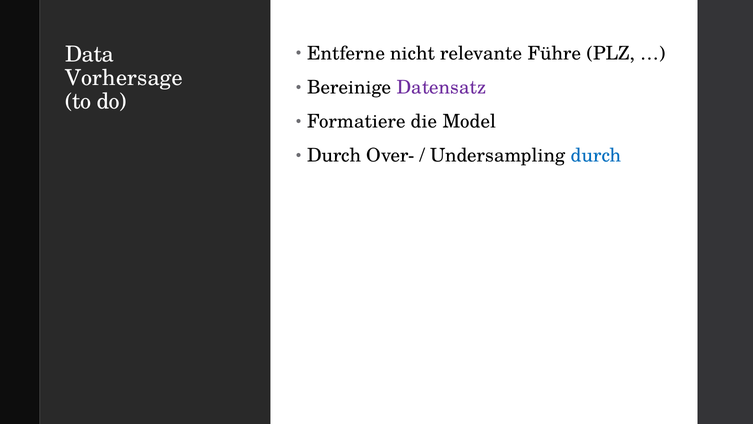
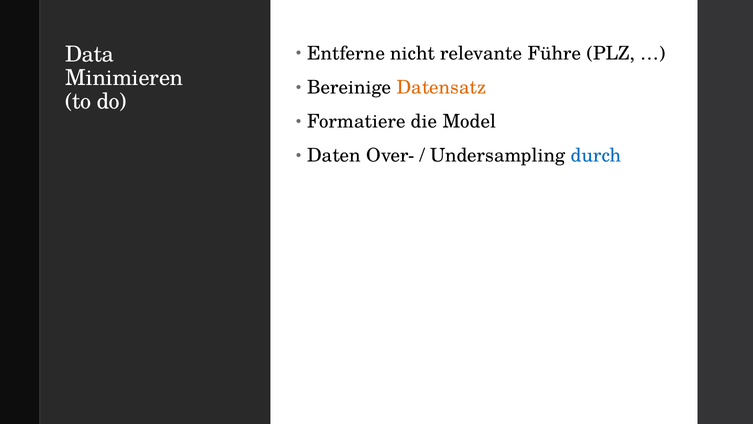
Vorhersage: Vorhersage -> Minimieren
Datensatz colour: purple -> orange
Durch at (334, 156): Durch -> Daten
